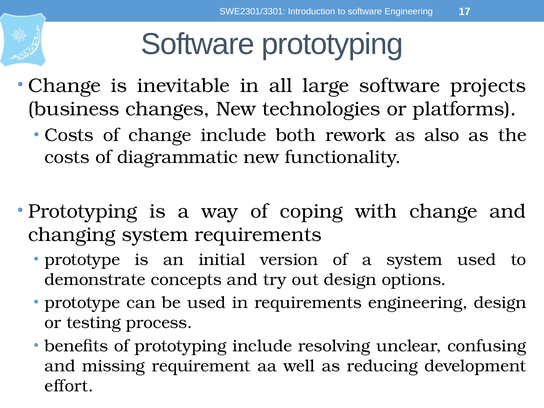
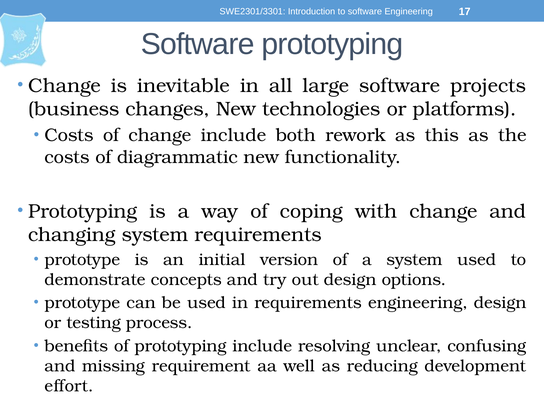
also: also -> this
